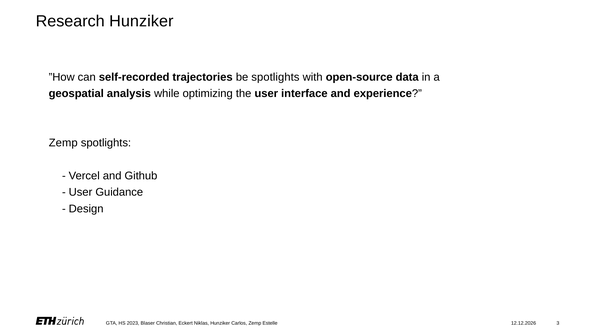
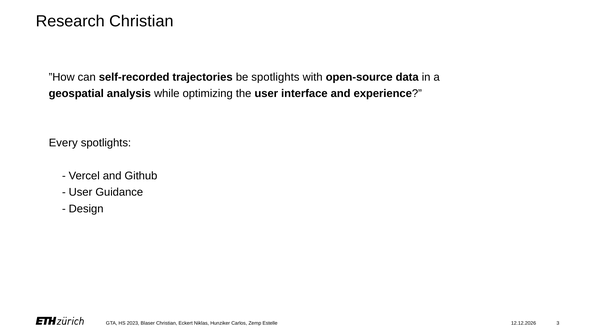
Research Hunziker: Hunziker -> Christian
Zemp at (63, 143): Zemp -> Every
